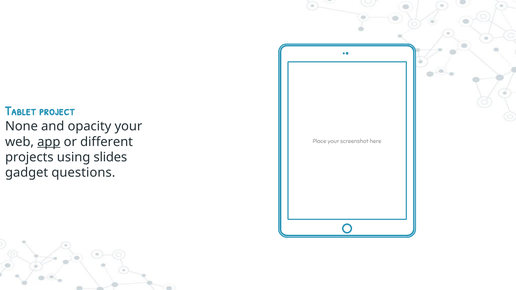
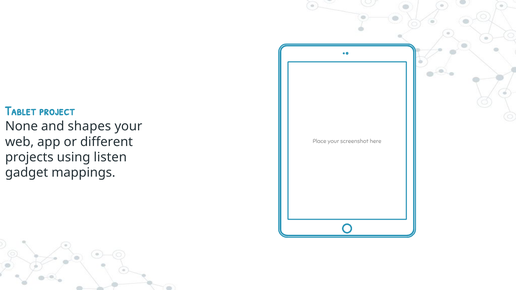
opacity: opacity -> shapes
app underline: present -> none
slides: slides -> listen
questions: questions -> mappings
